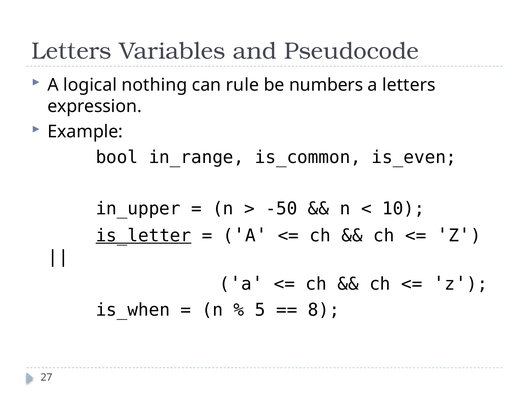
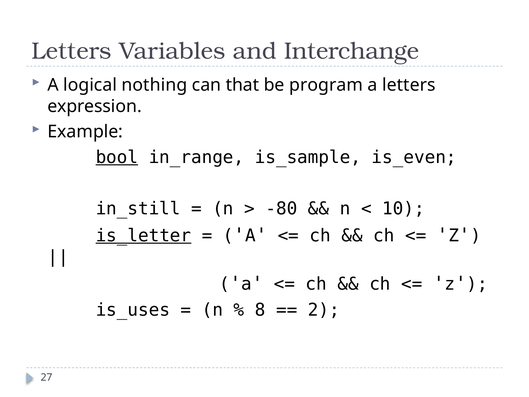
Pseudocode: Pseudocode -> Interchange
rule: rule -> that
numbers: numbers -> program
bool underline: none -> present
is_common: is_common -> is_sample
in_upper: in_upper -> in_still
-50: -50 -> -80
is_when: is_when -> is_uses
5: 5 -> 8
8: 8 -> 2
